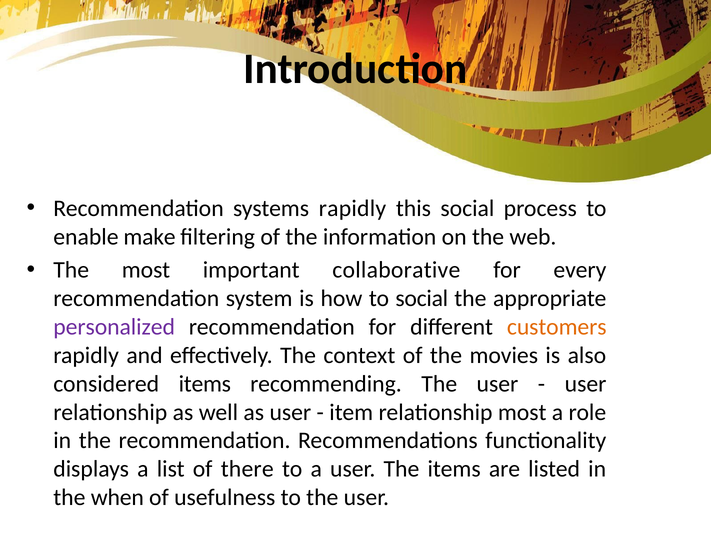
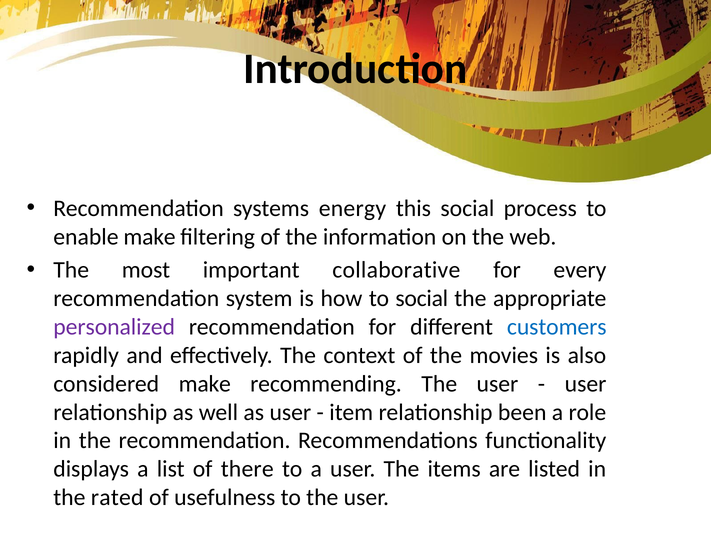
systems rapidly: rapidly -> energy
customers colour: orange -> blue
considered items: items -> make
relationship most: most -> been
when: when -> rated
